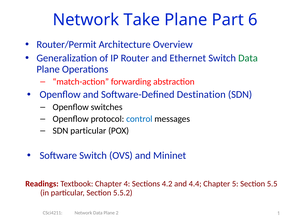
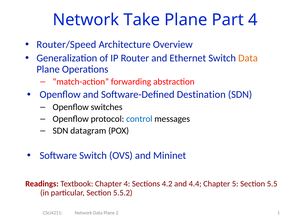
Part 6: 6 -> 4
Router/Permit: Router/Permit -> Router/Speed
Data at (248, 58) colour: green -> orange
SDN particular: particular -> datagram
